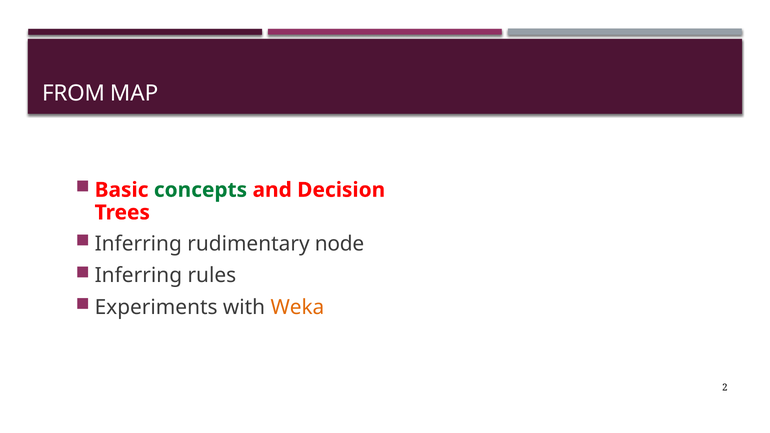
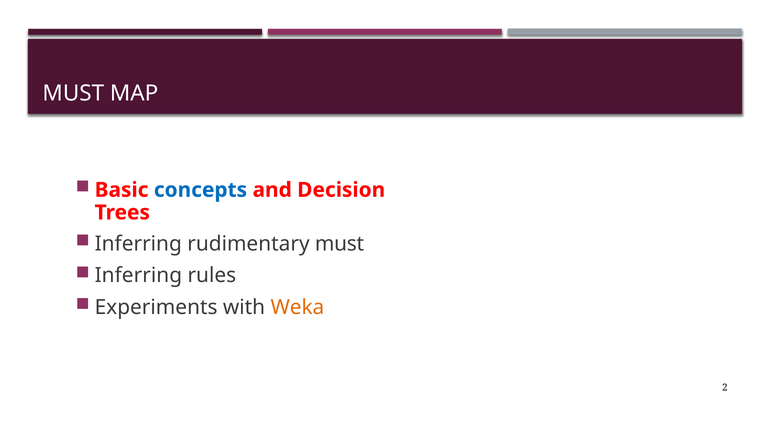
FROM at (73, 94): FROM -> MUST
concepts colour: green -> blue
rudimentary node: node -> must
